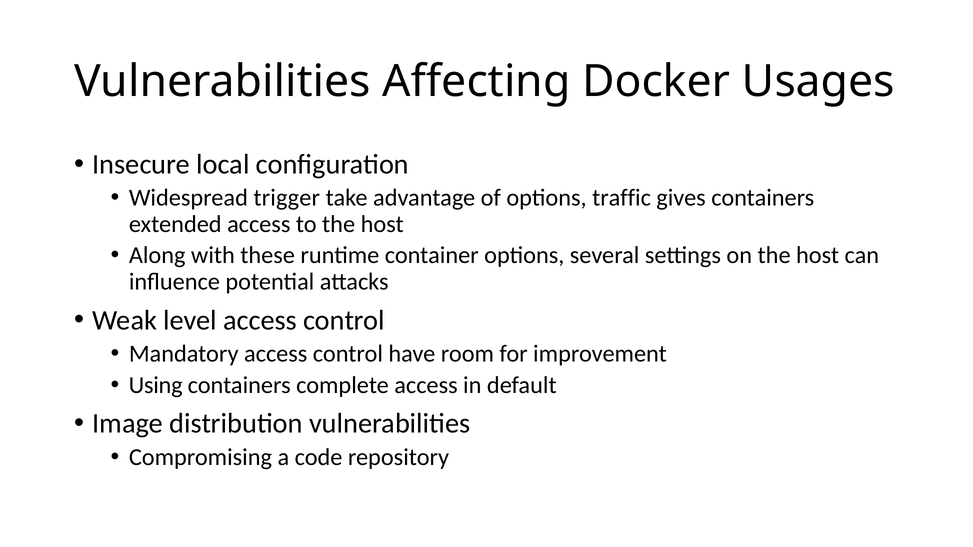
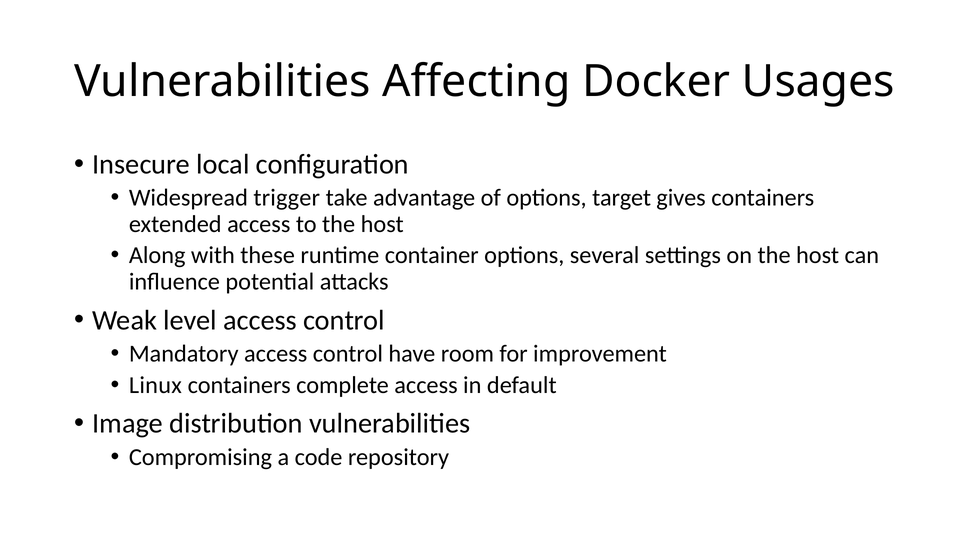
traffic: traffic -> target
Using: Using -> Linux
